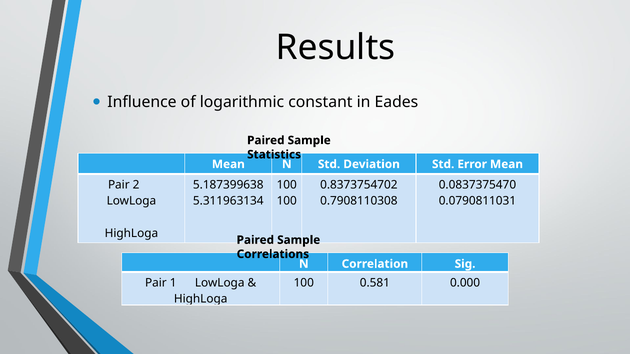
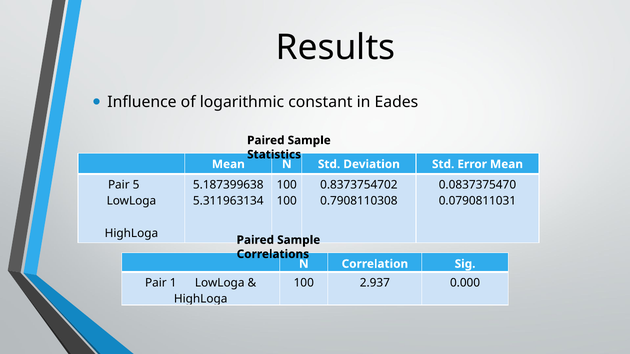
2: 2 -> 5
0.581: 0.581 -> 2.937
